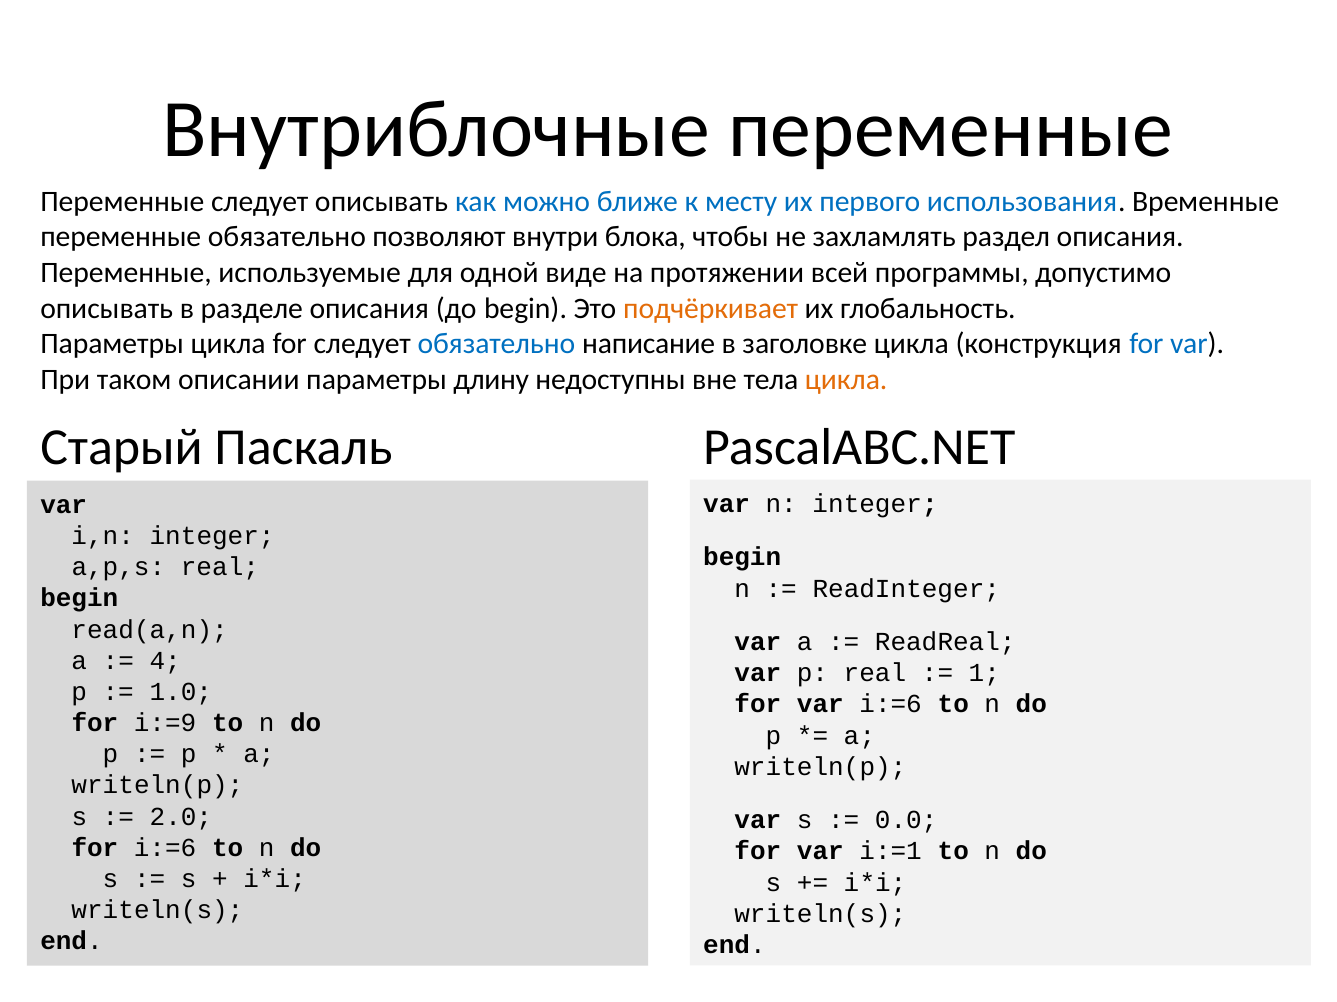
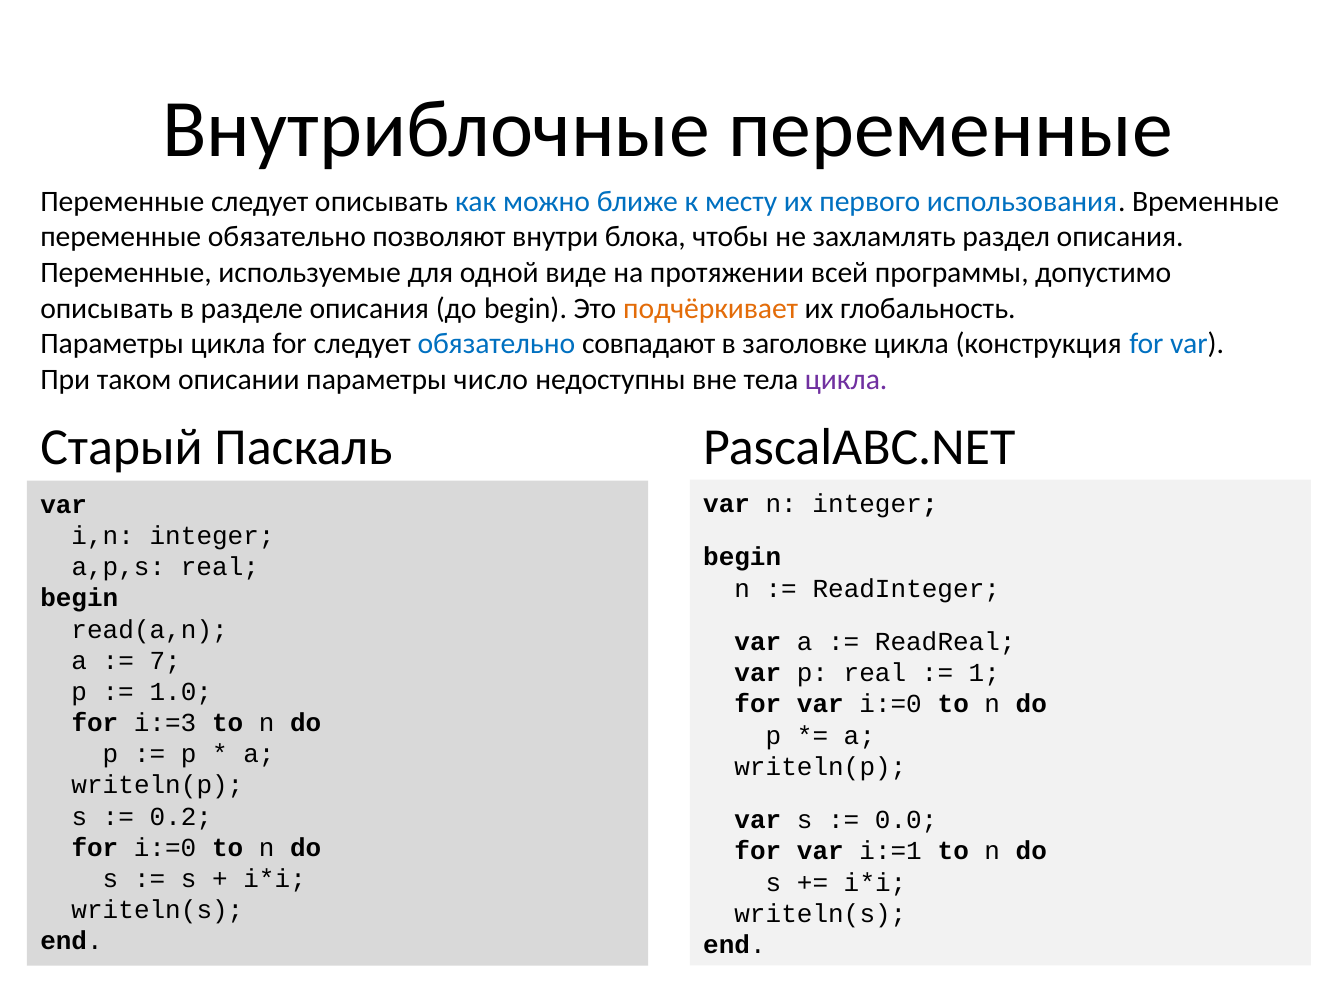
написание: написание -> совпадают
длину: длину -> число
цикла at (846, 380) colour: orange -> purple
4: 4 -> 7
var i:=6: i:=6 -> i:=0
i:=9: i:=9 -> i:=3
2.0: 2.0 -> 0.2
for i:=6: i:=6 -> i:=0
